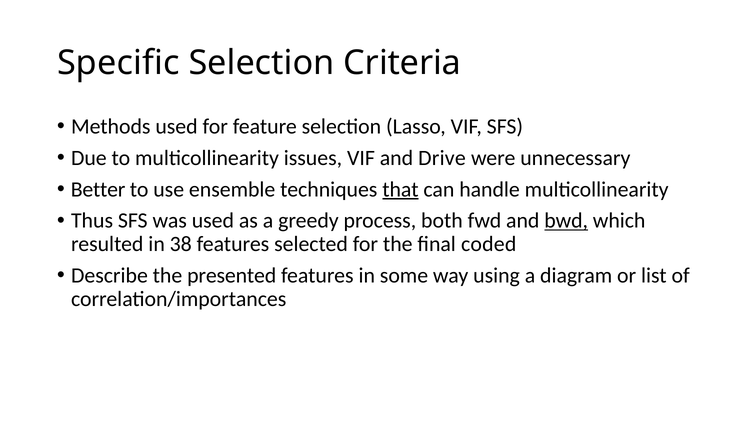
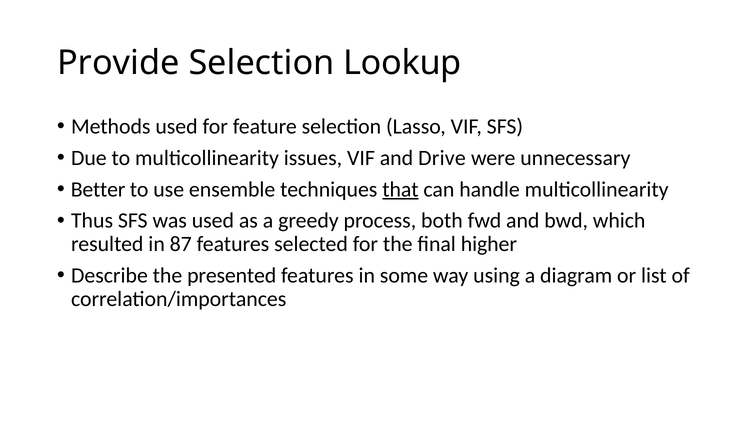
Specific: Specific -> Provide
Criteria: Criteria -> Lookup
bwd underline: present -> none
38: 38 -> 87
coded: coded -> higher
